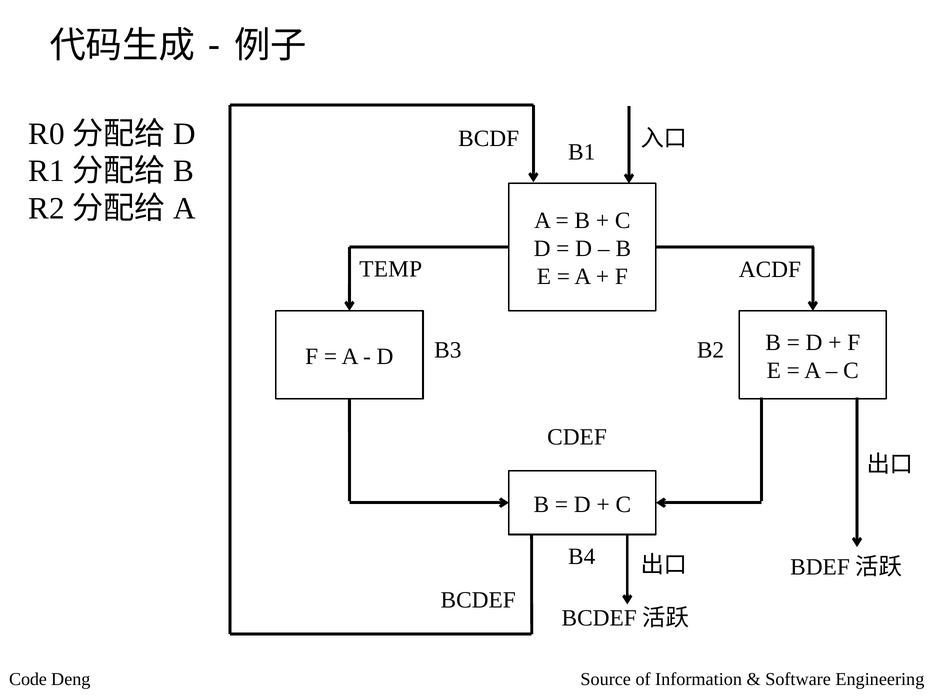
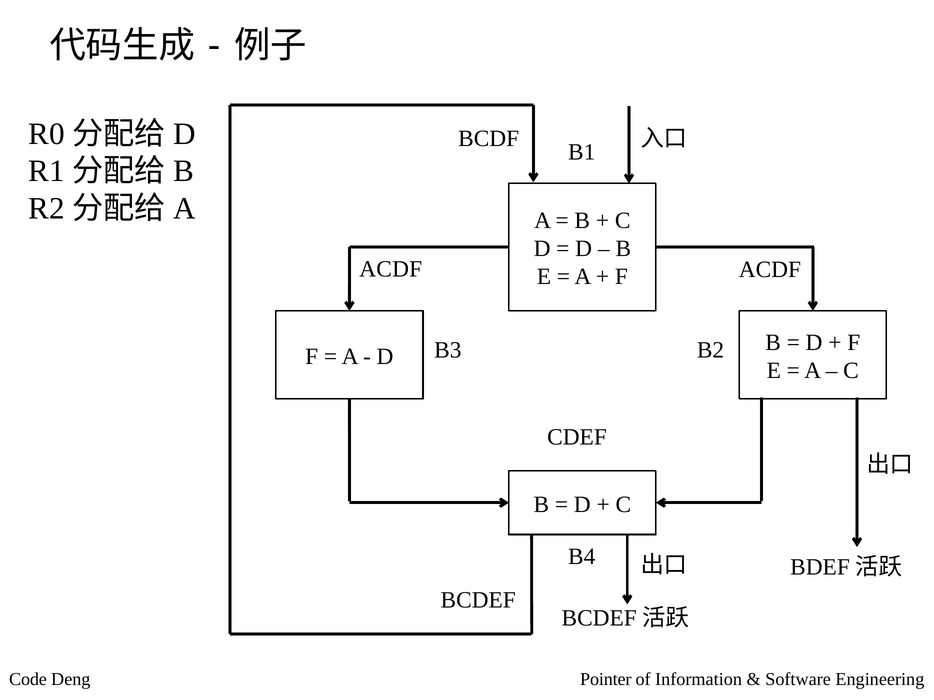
TEMP at (391, 269): TEMP -> ACDF
Source: Source -> Pointer
